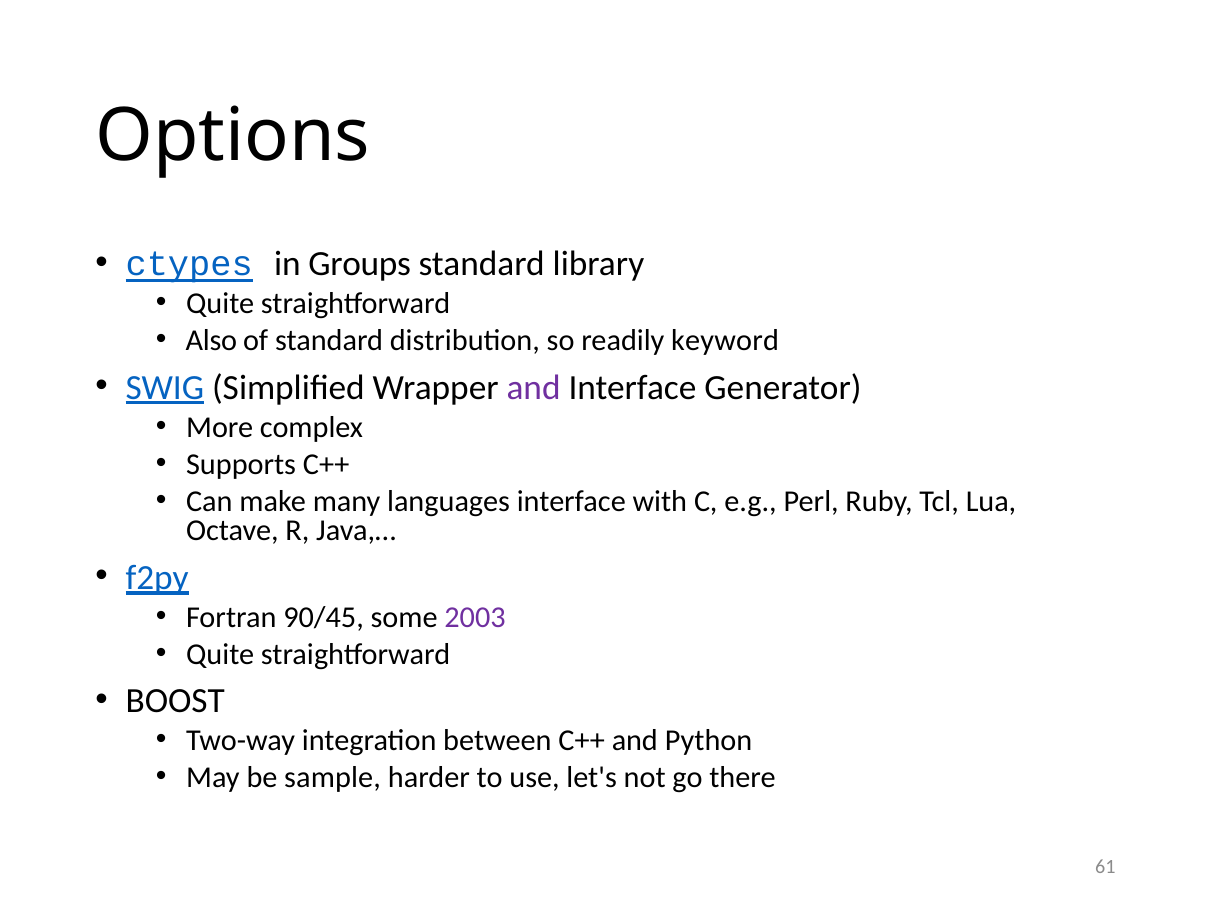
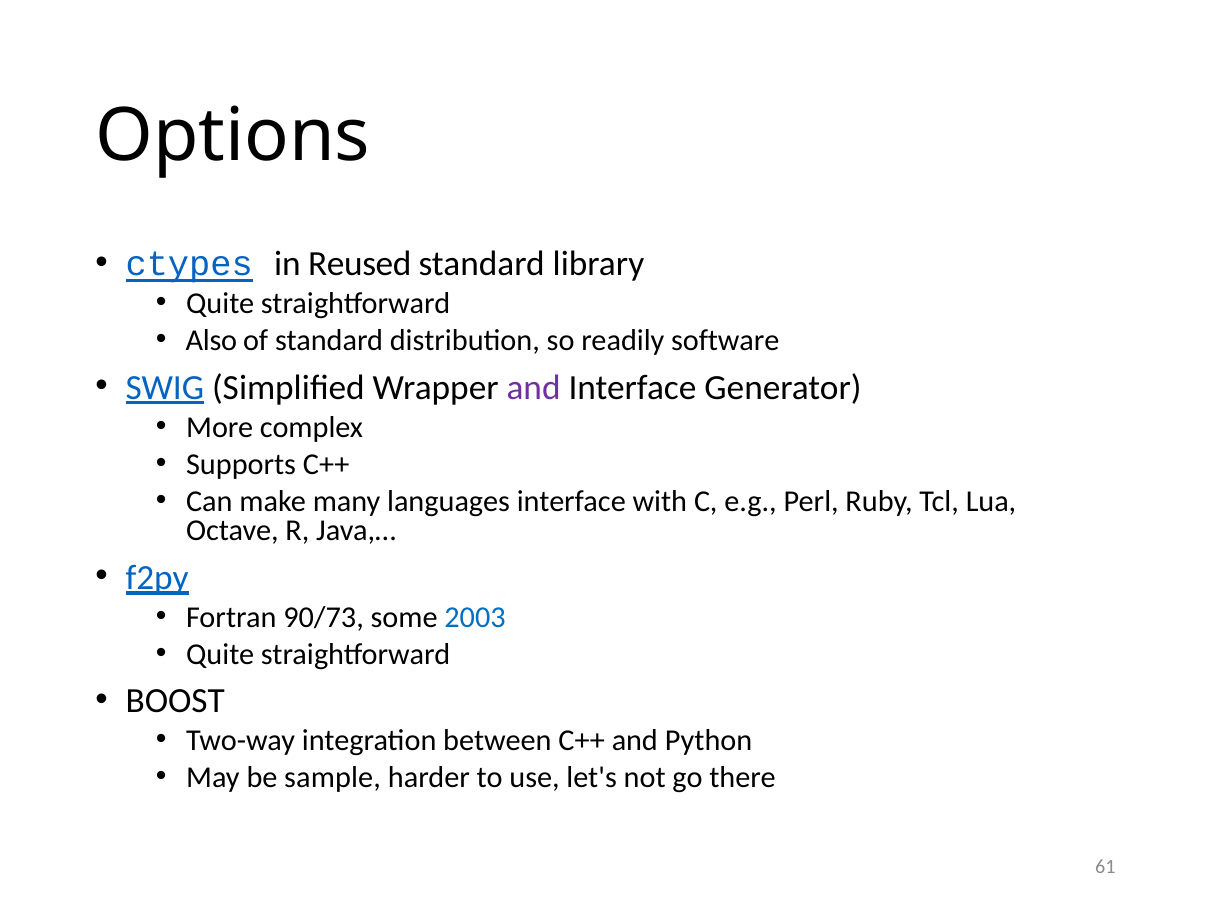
Groups: Groups -> Reused
keyword: keyword -> software
90/45: 90/45 -> 90/73
2003 colour: purple -> blue
